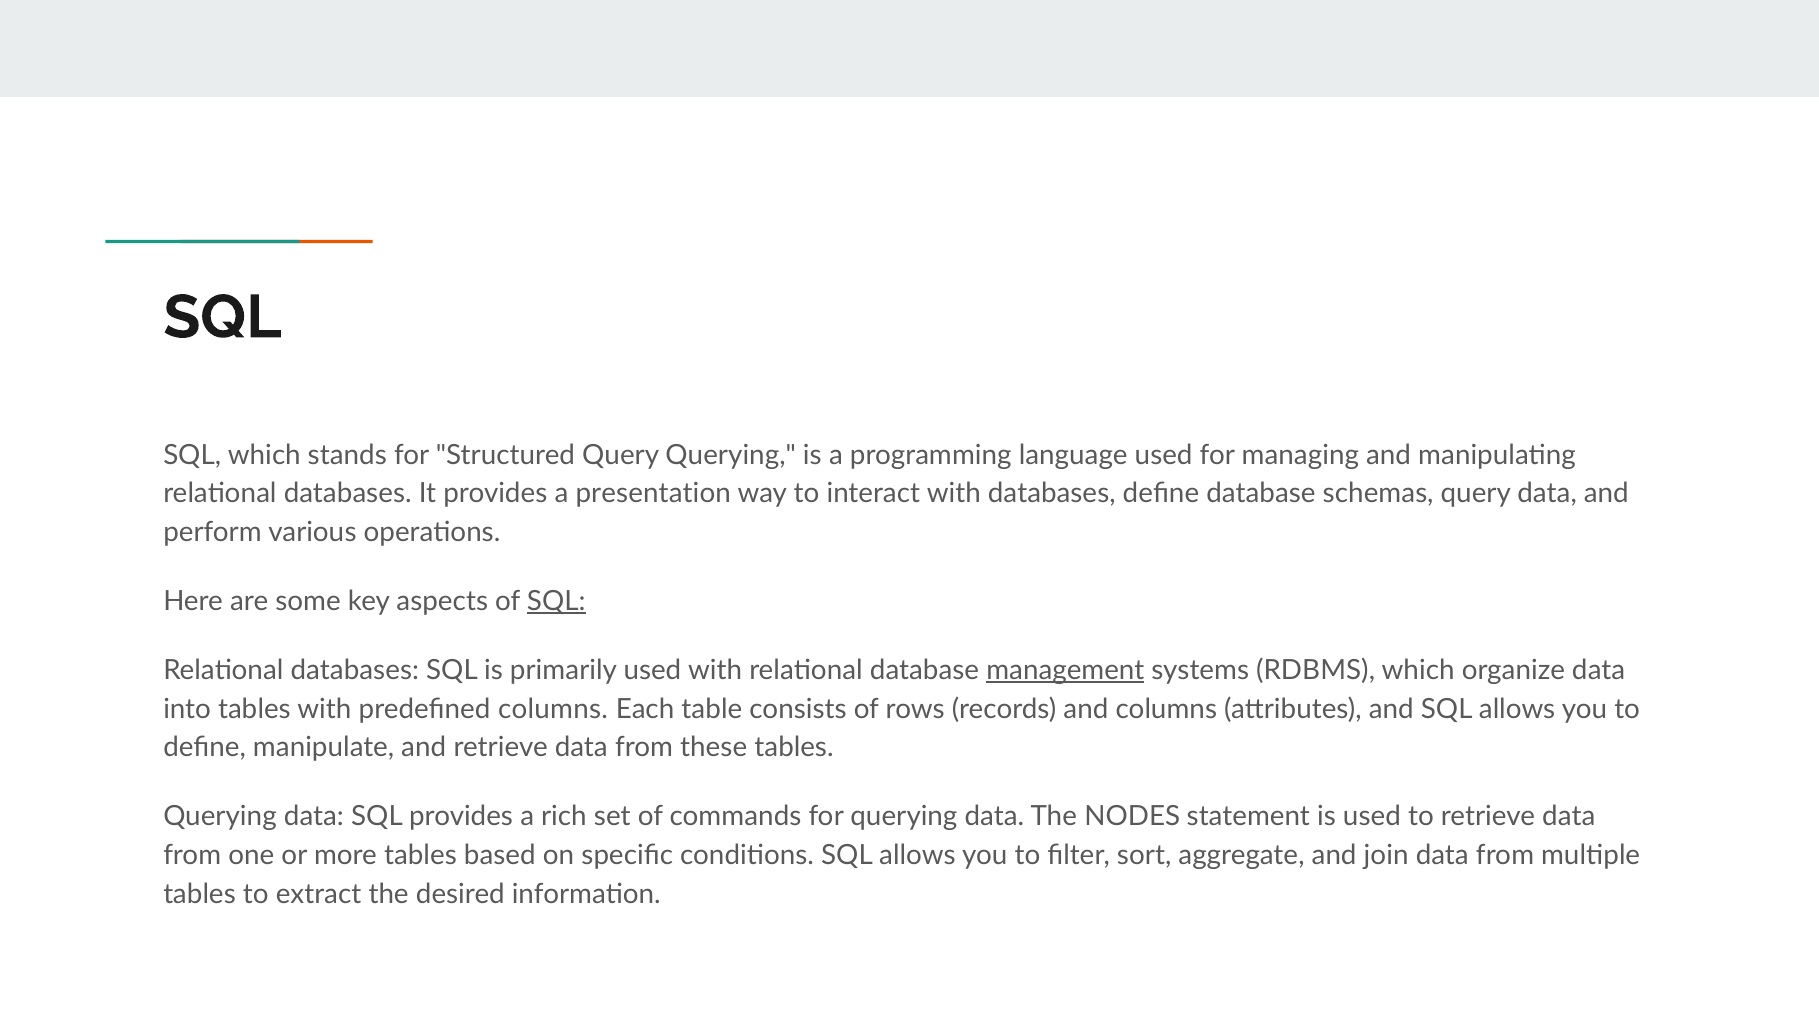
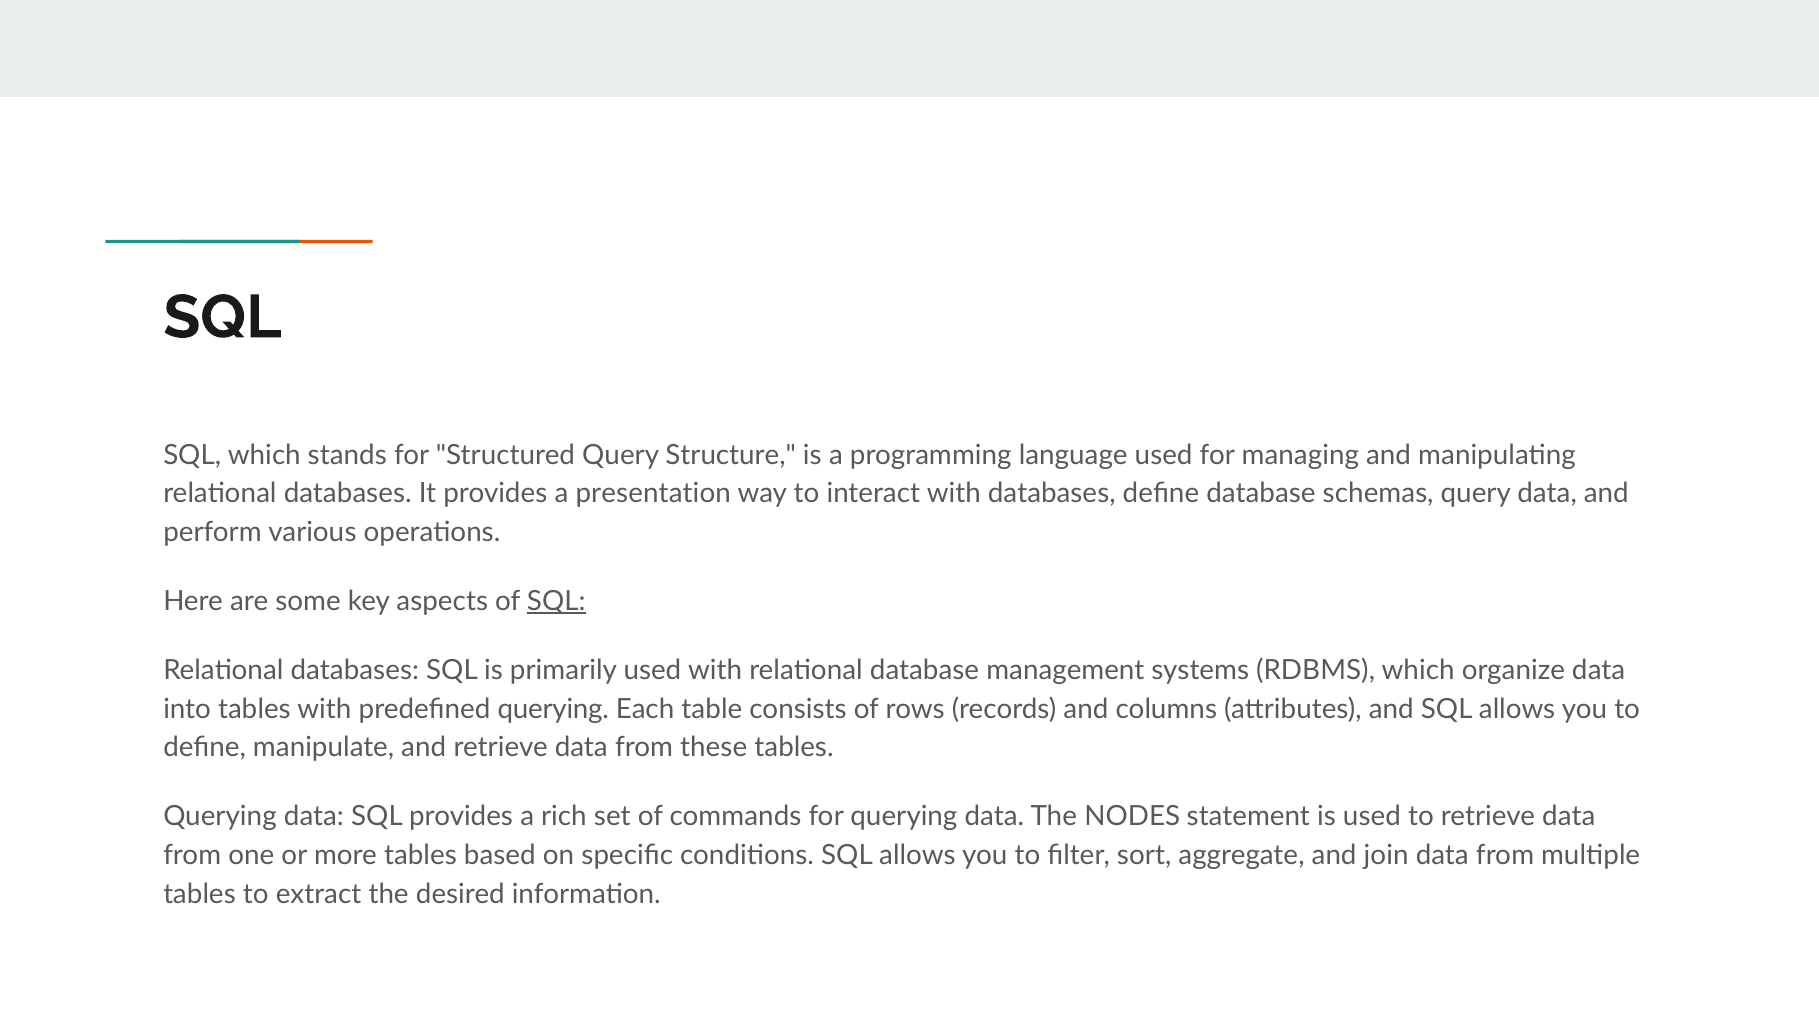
Query Querying: Querying -> Structure
management underline: present -> none
predefined columns: columns -> querying
